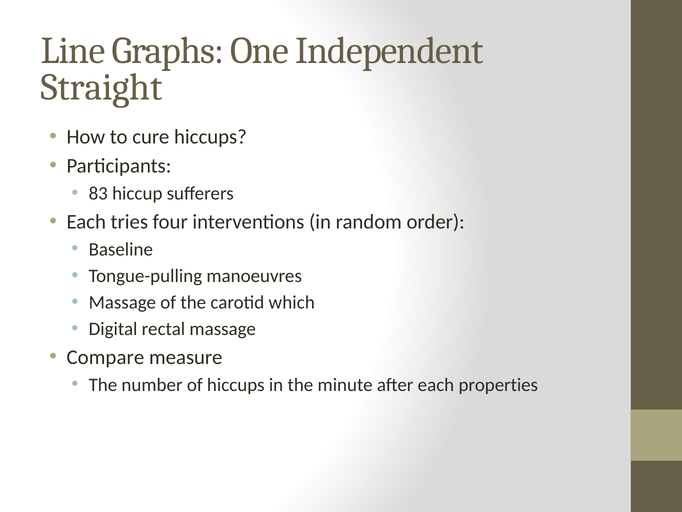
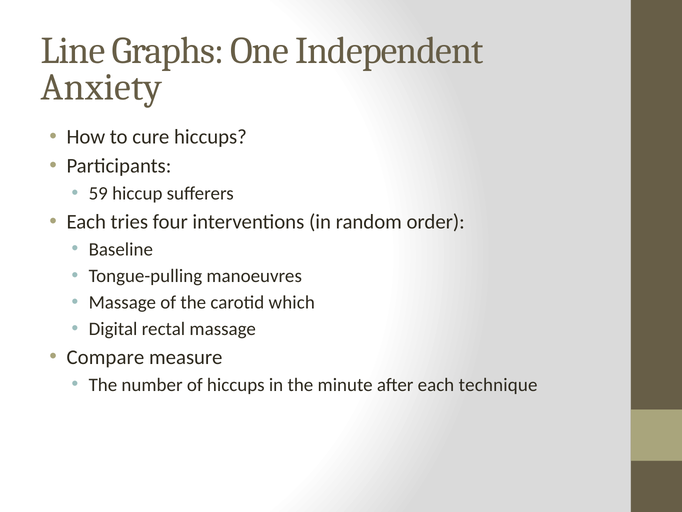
Straight: Straight -> Anxiety
83: 83 -> 59
properties: properties -> technique
